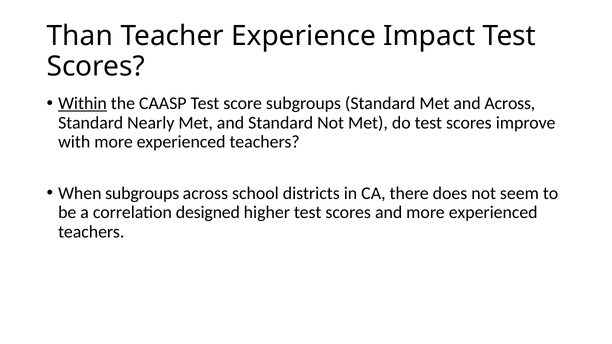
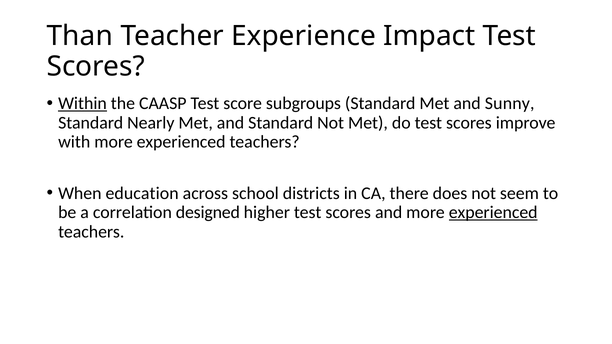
and Across: Across -> Sunny
When subgroups: subgroups -> education
experienced at (493, 213) underline: none -> present
